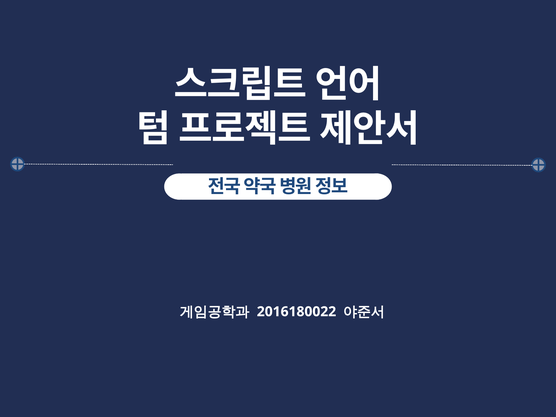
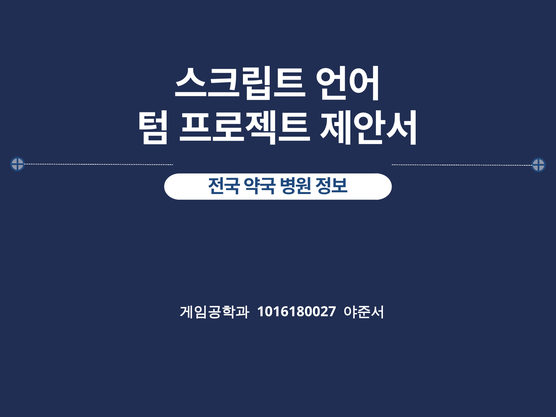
2016180022: 2016180022 -> 1016180027
